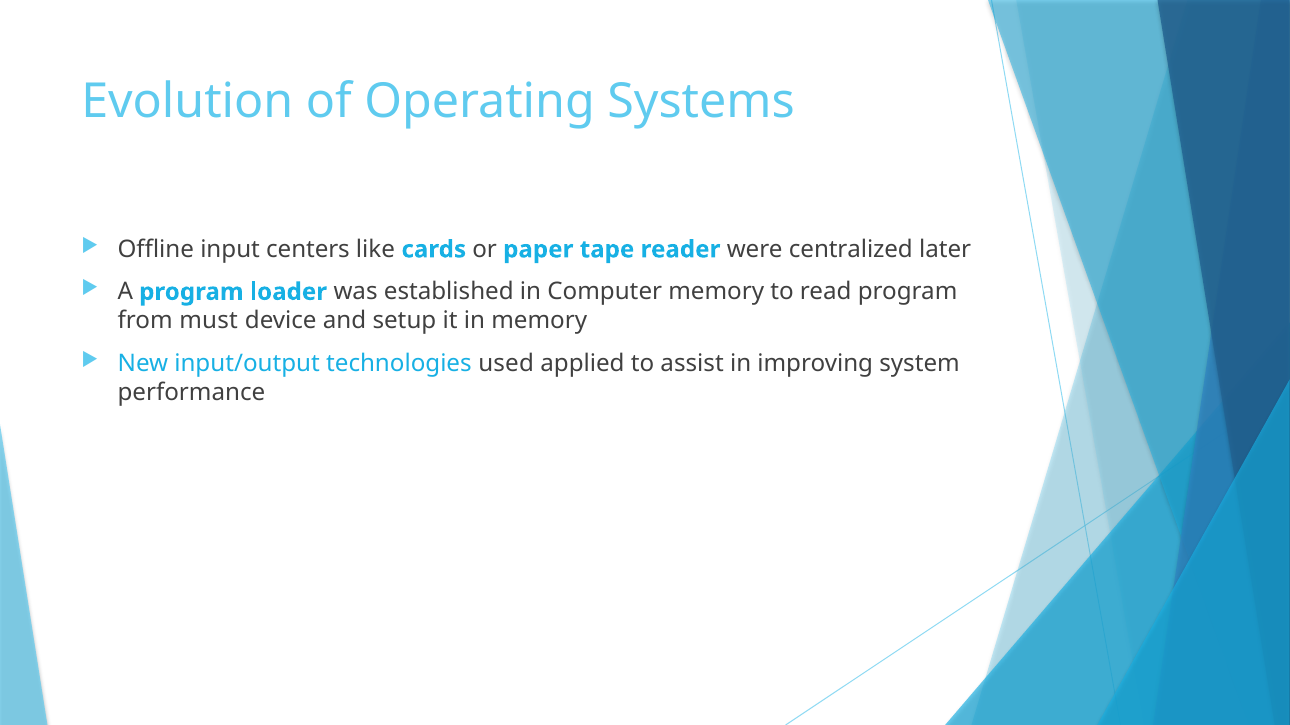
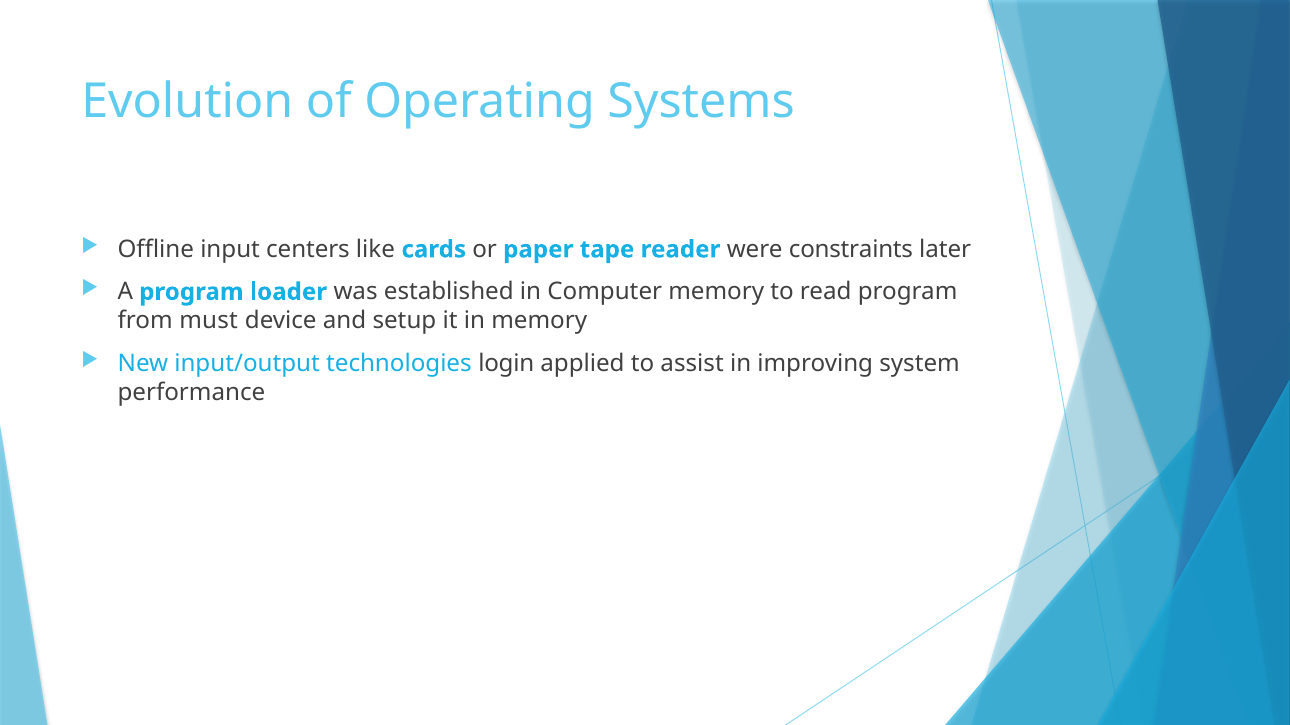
centralized: centralized -> constraints
used: used -> login
